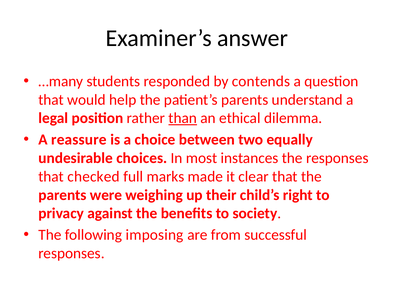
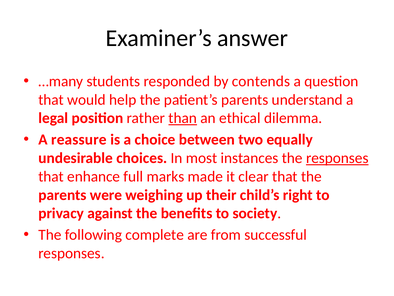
responses at (337, 158) underline: none -> present
checked: checked -> enhance
imposing: imposing -> complete
